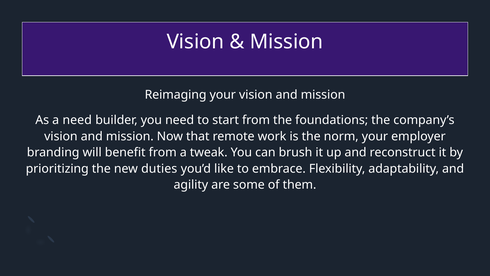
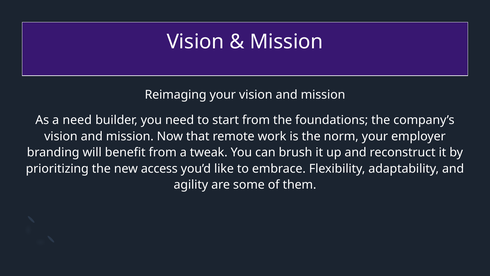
duties: duties -> access
